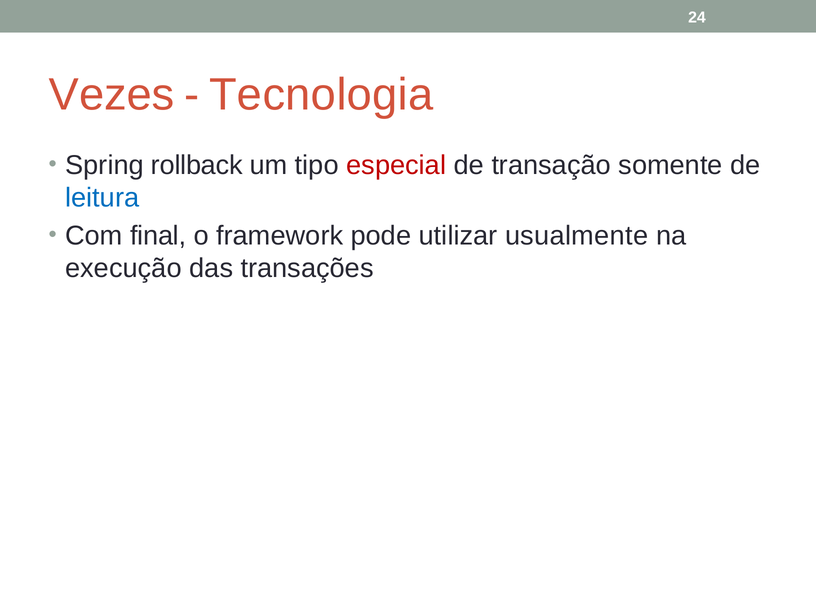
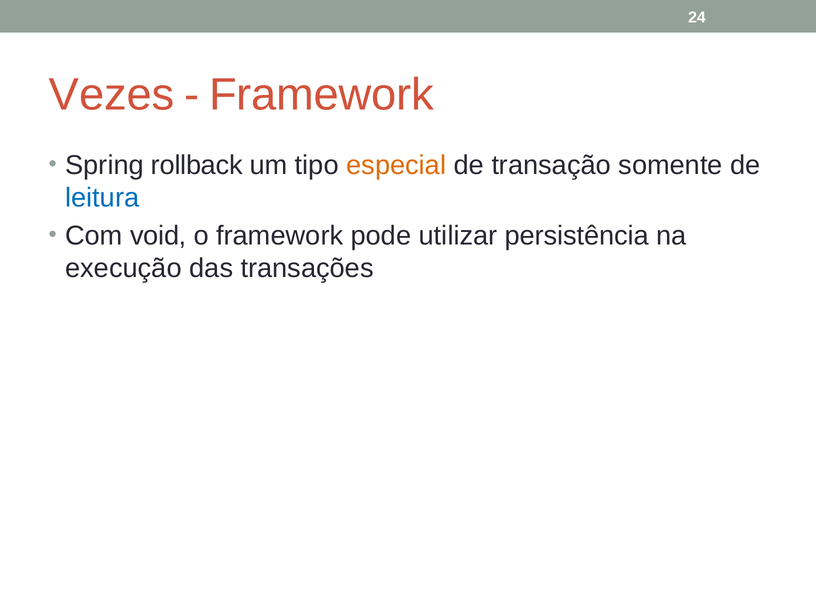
Tecnologia at (321, 95): Tecnologia -> Framework
especial colour: red -> orange
final: final -> void
usualmente: usualmente -> persistência
